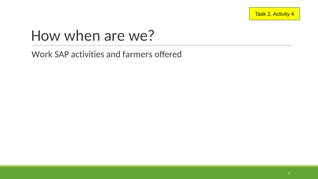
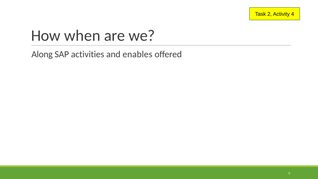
Work: Work -> Along
farmers: farmers -> enables
